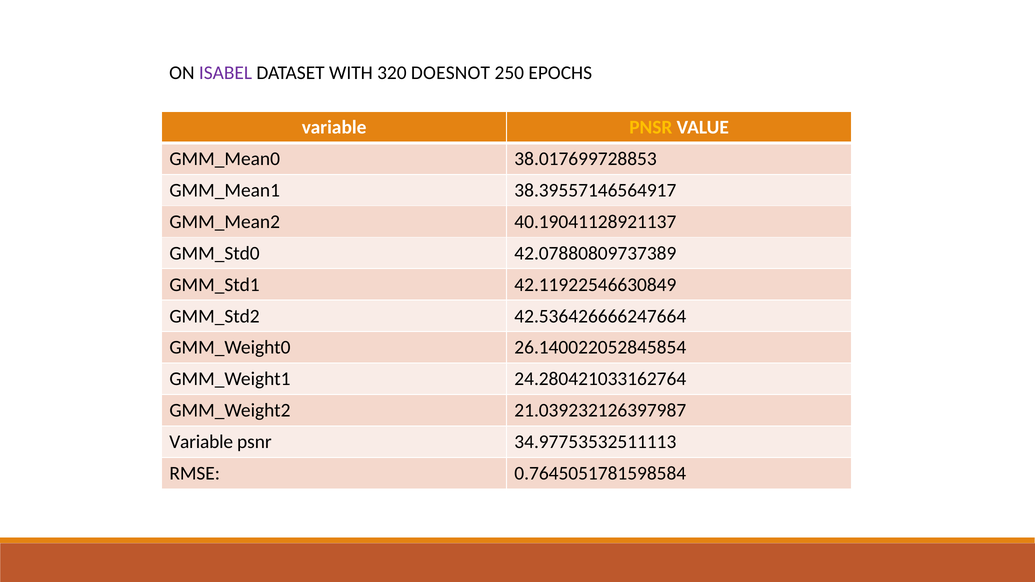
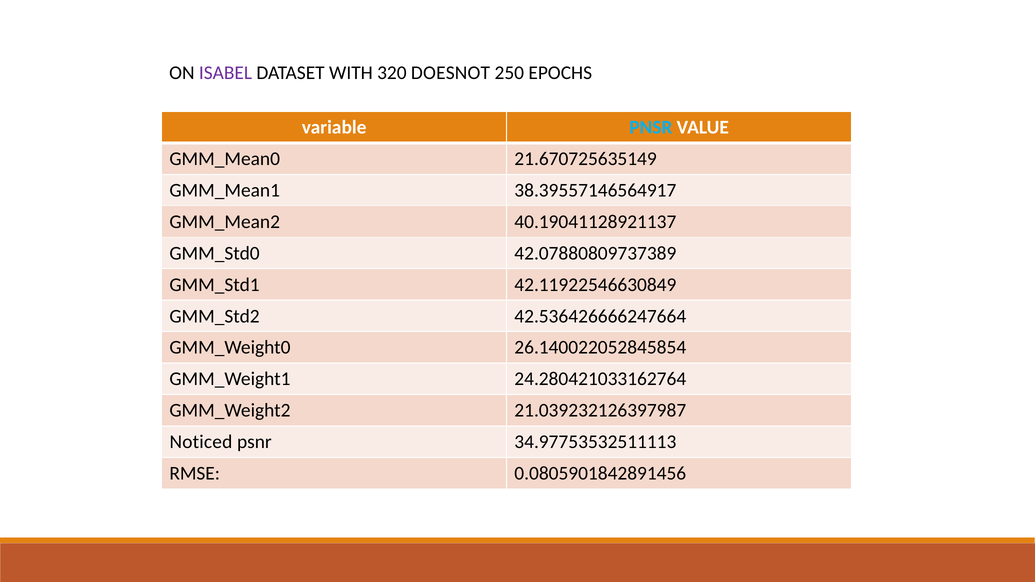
PNSR colour: yellow -> light blue
38.017699728853: 38.017699728853 -> 21.670725635149
Variable at (201, 442): Variable -> Noticed
0.7645051781598584: 0.7645051781598584 -> 0.0805901842891456
